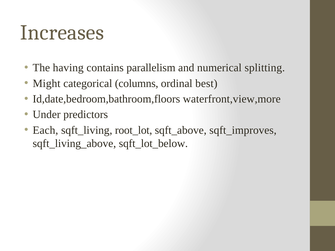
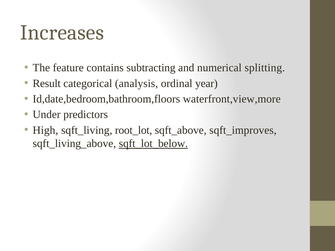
having: having -> feature
parallelism: parallelism -> subtracting
Might: Might -> Result
columns: columns -> analysis
best: best -> year
Each: Each -> High
sqft_lot_below underline: none -> present
